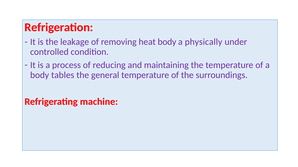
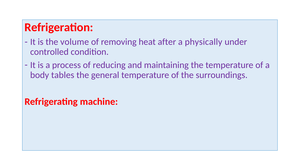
leakage: leakage -> volume
heat body: body -> after
